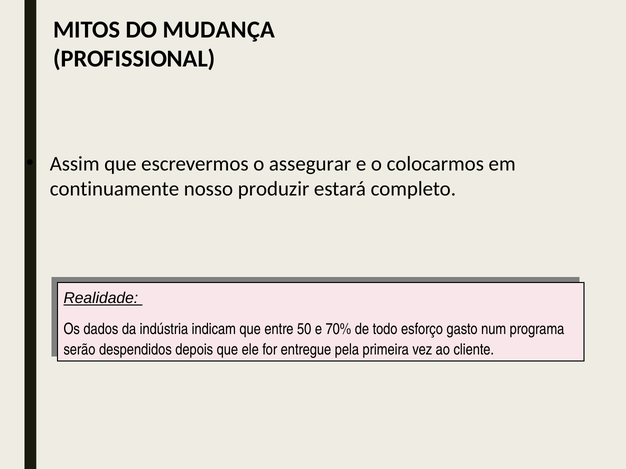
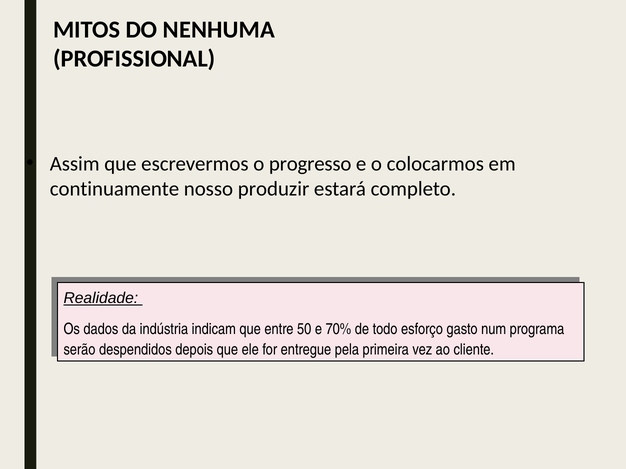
MUDANÇA: MUDANÇA -> NENHUMA
assegurar: assegurar -> progresso
